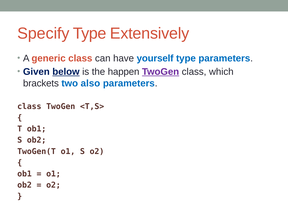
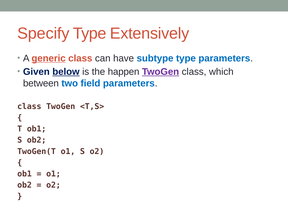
generic underline: none -> present
yourself: yourself -> subtype
brackets: brackets -> between
also: also -> field
